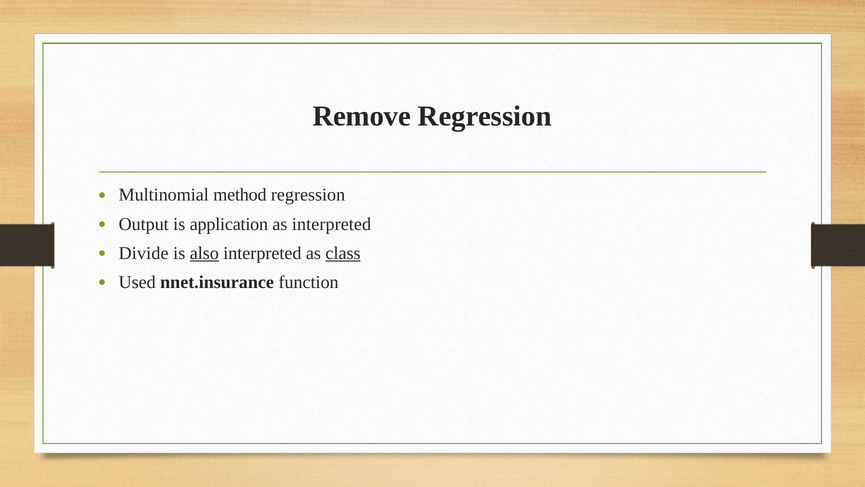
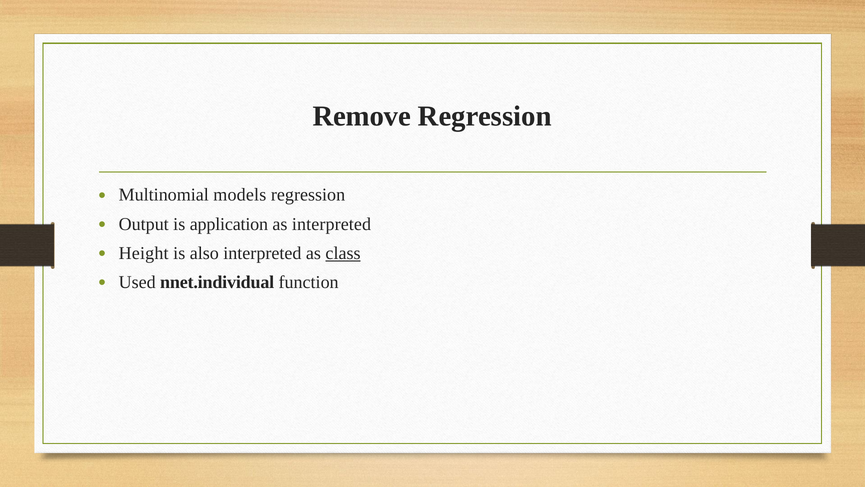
method: method -> models
Divide: Divide -> Height
also underline: present -> none
nnet.insurance: nnet.insurance -> nnet.individual
